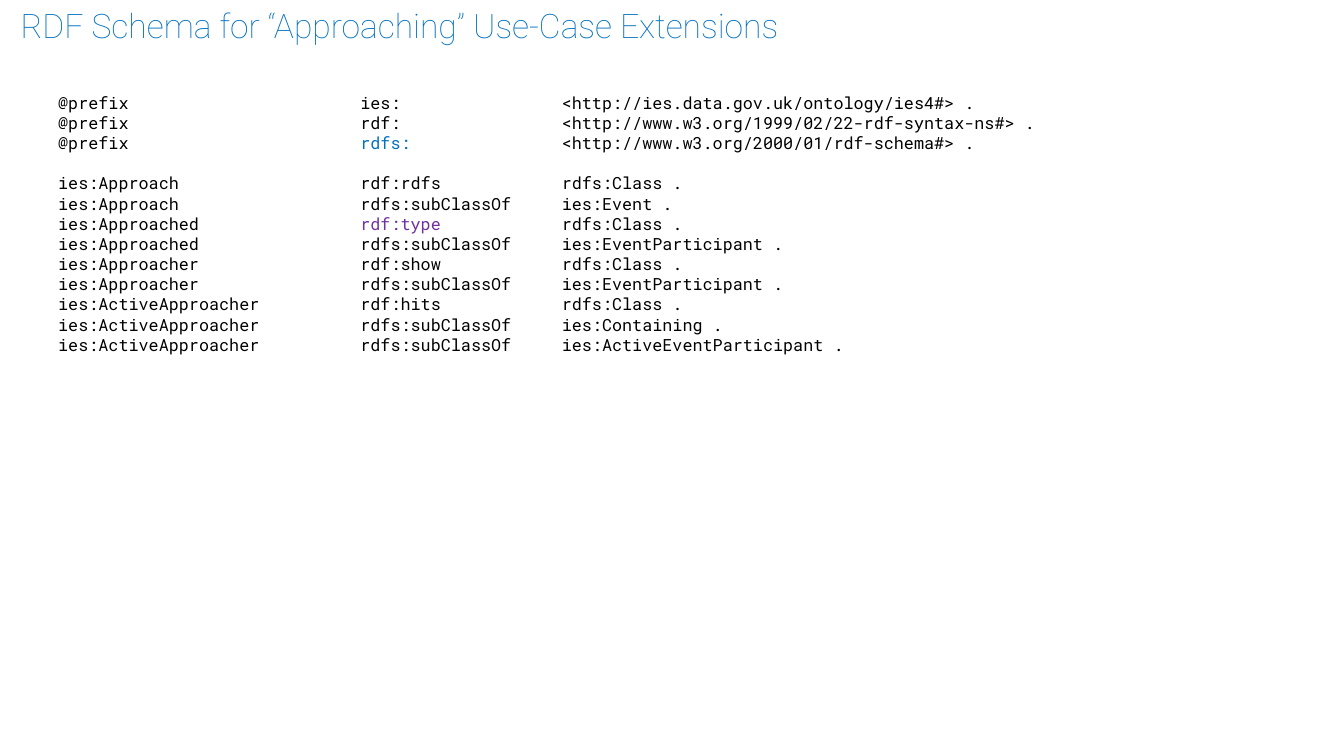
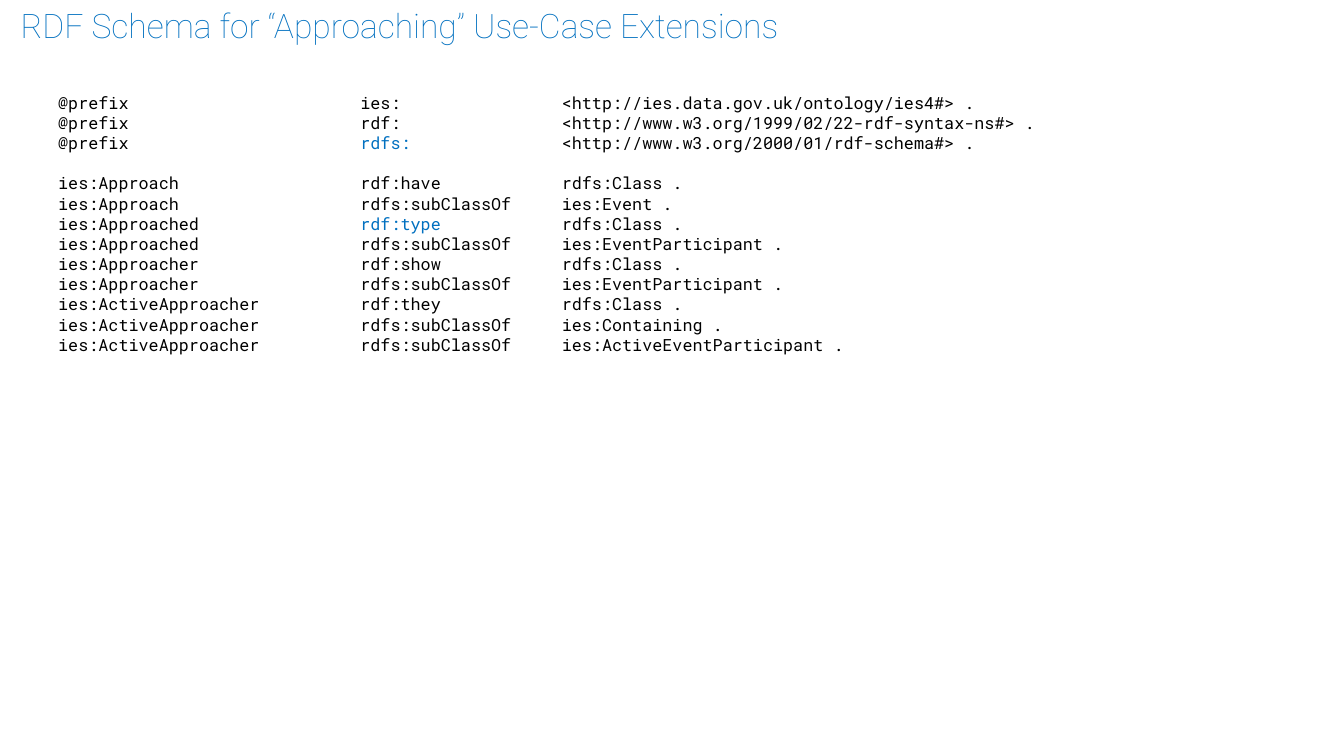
rdf:rdfs: rdf:rdfs -> rdf:have
rdf:type colour: purple -> blue
rdf:hits: rdf:hits -> rdf:they
